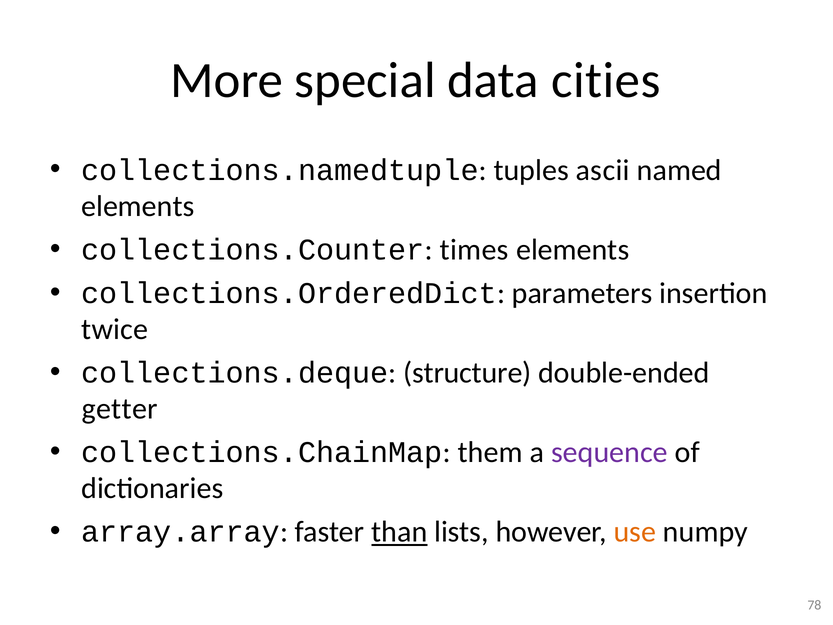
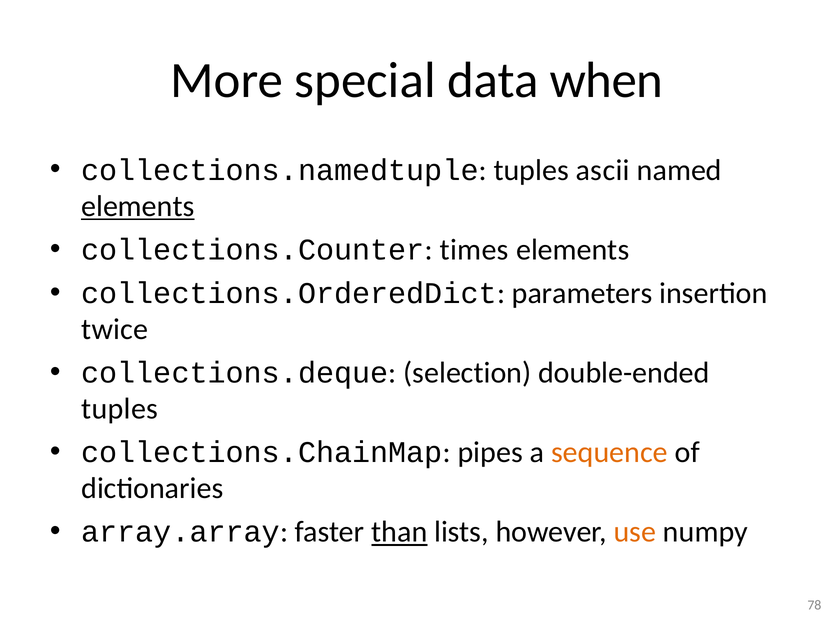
cities: cities -> when
elements at (138, 206) underline: none -> present
structure: structure -> selection
getter at (120, 409): getter -> tuples
them: them -> pipes
sequence colour: purple -> orange
